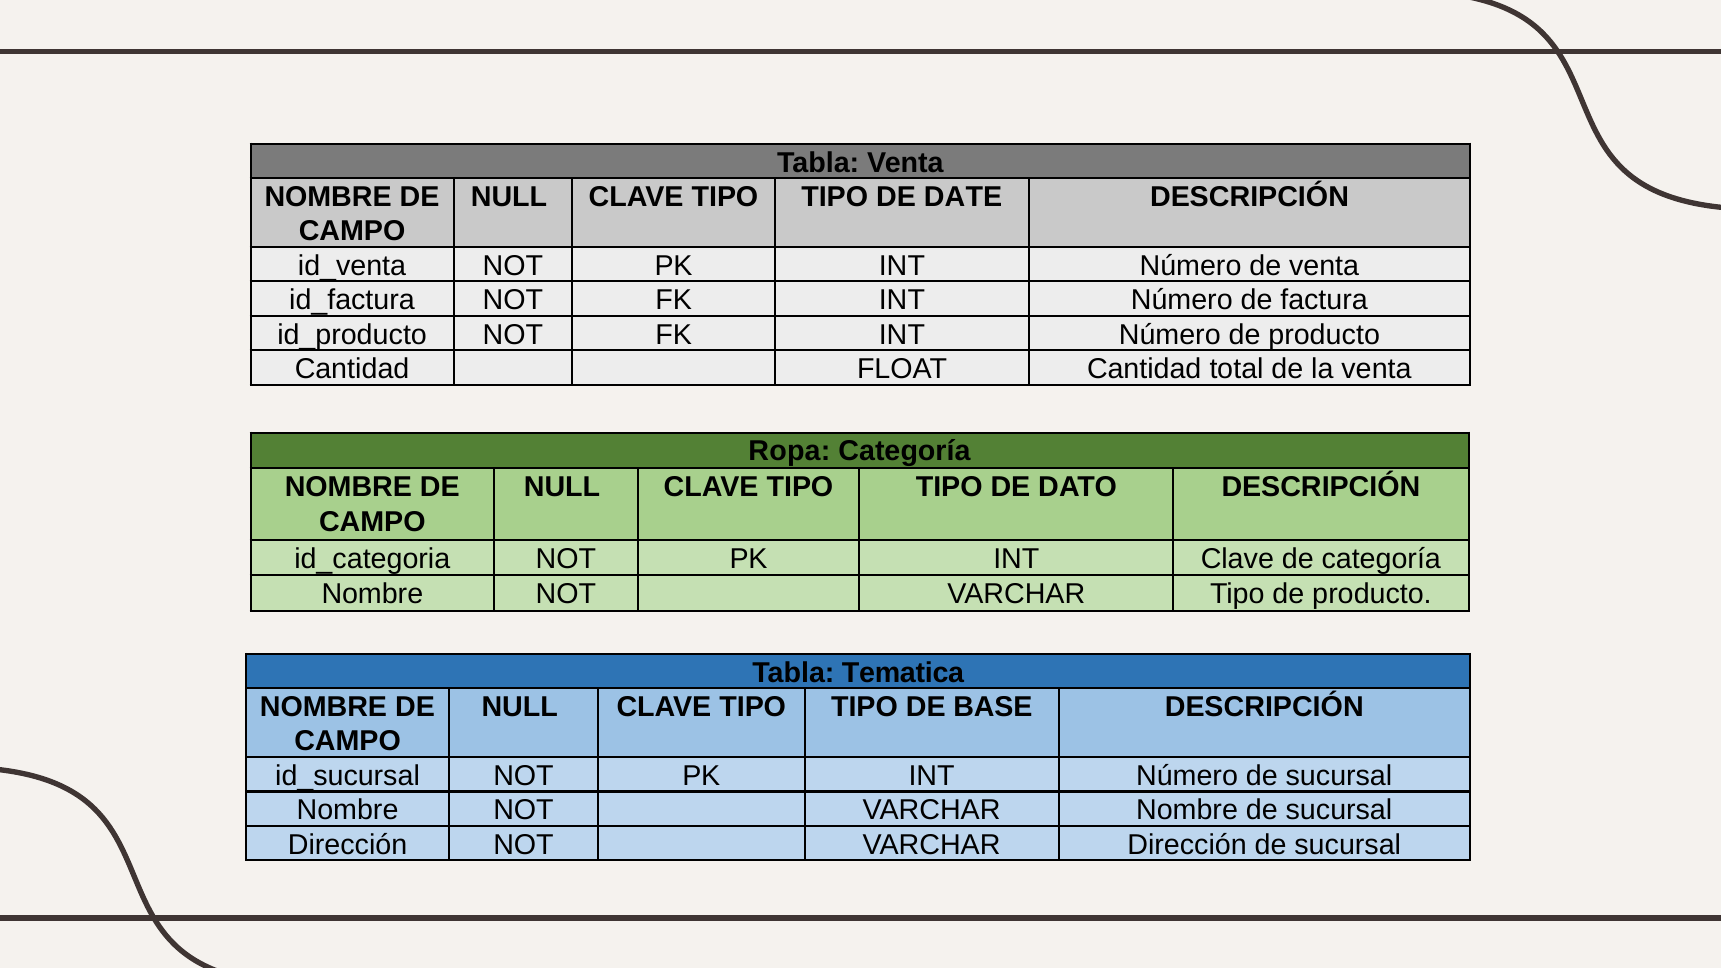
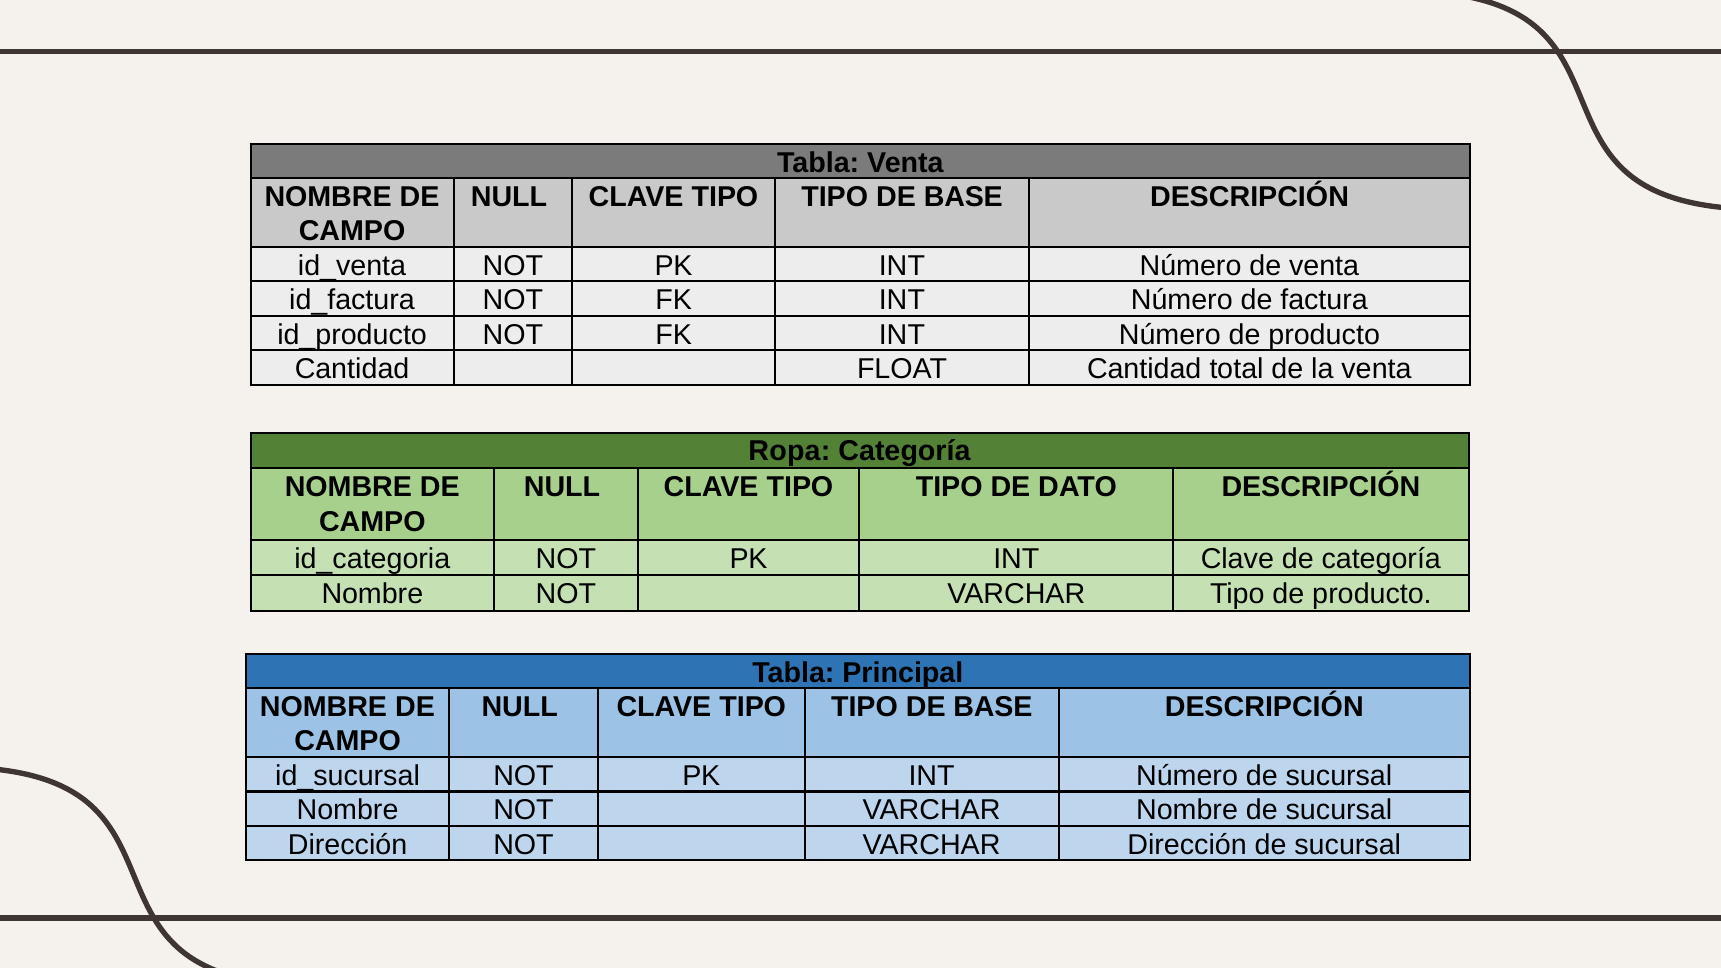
DATE at (963, 197): DATE -> BASE
Tematica: Tematica -> Principal
